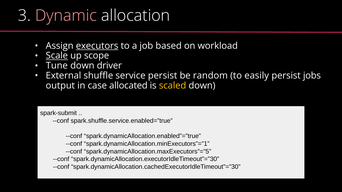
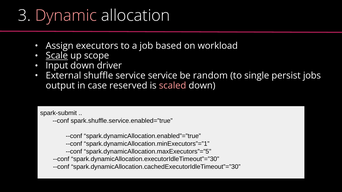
executors underline: present -> none
Tune: Tune -> Input
service persist: persist -> service
easily: easily -> single
allocated: allocated -> reserved
scaled colour: yellow -> pink
